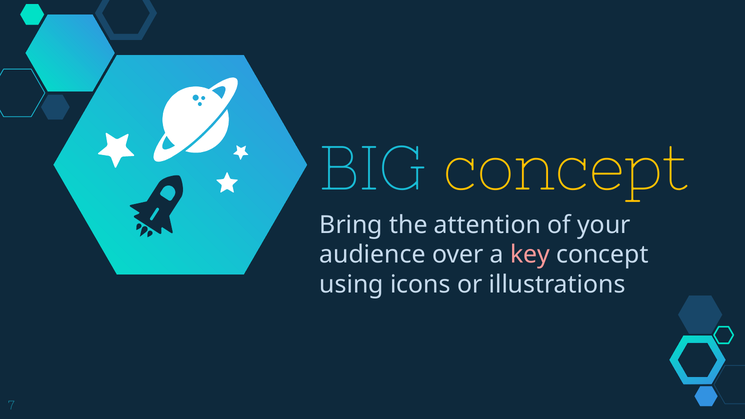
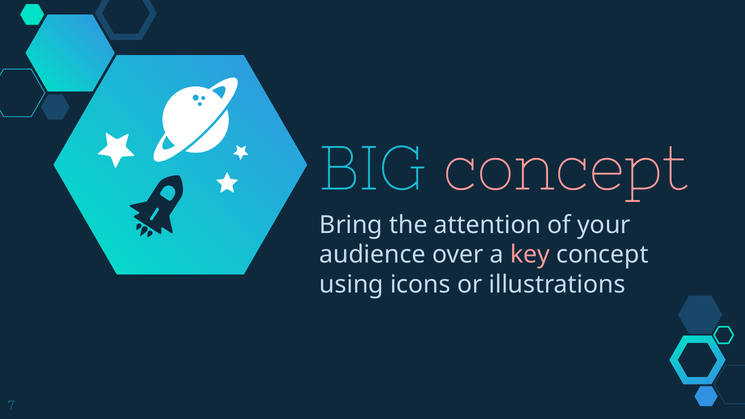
concept at (566, 169) colour: yellow -> pink
